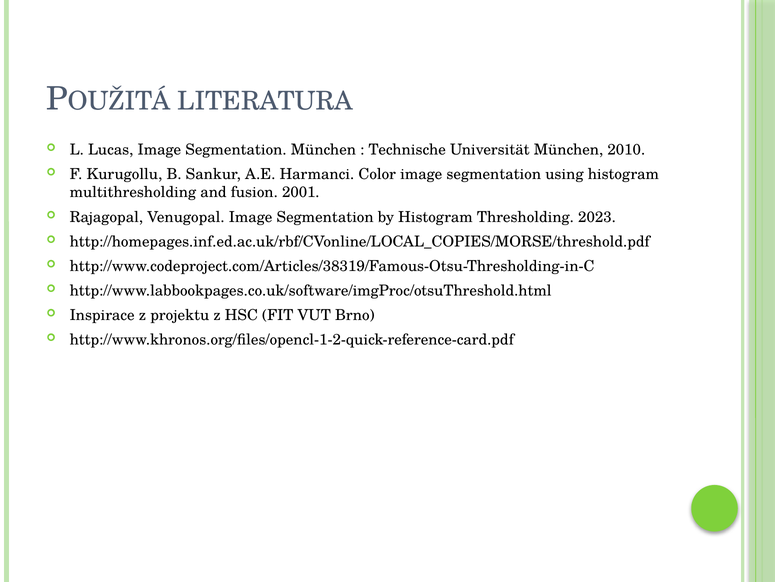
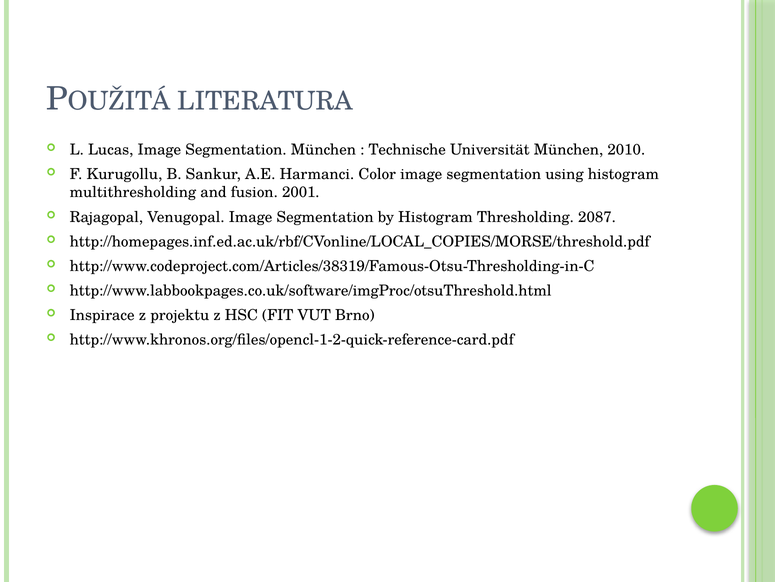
2023: 2023 -> 2087
